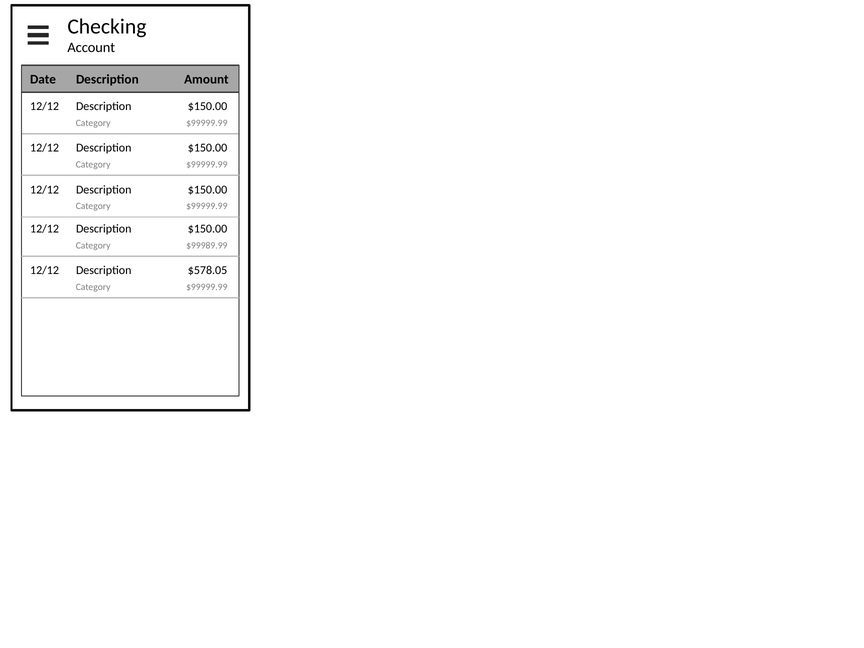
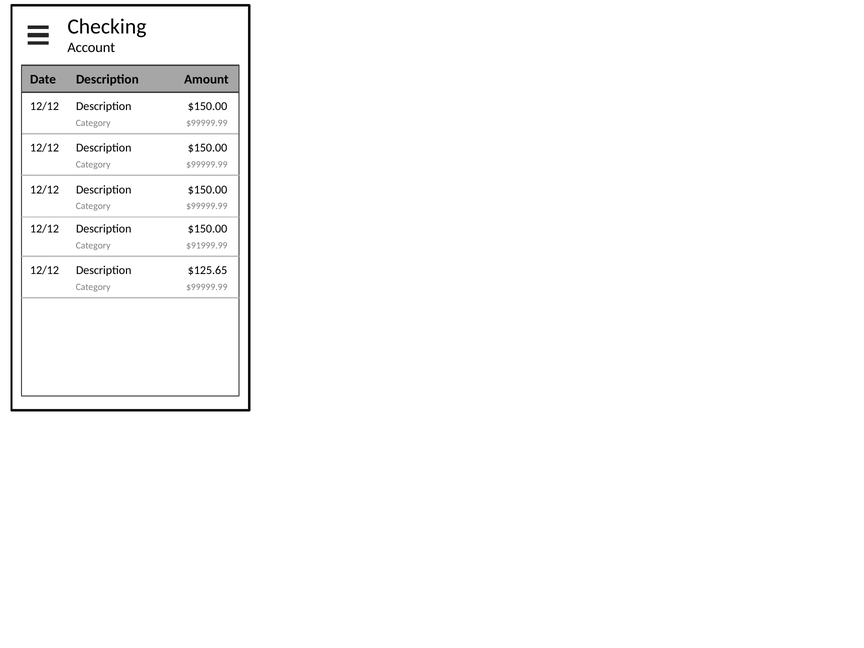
$99989.99: $99989.99 -> $91999.99
$578.05: $578.05 -> $125.65
